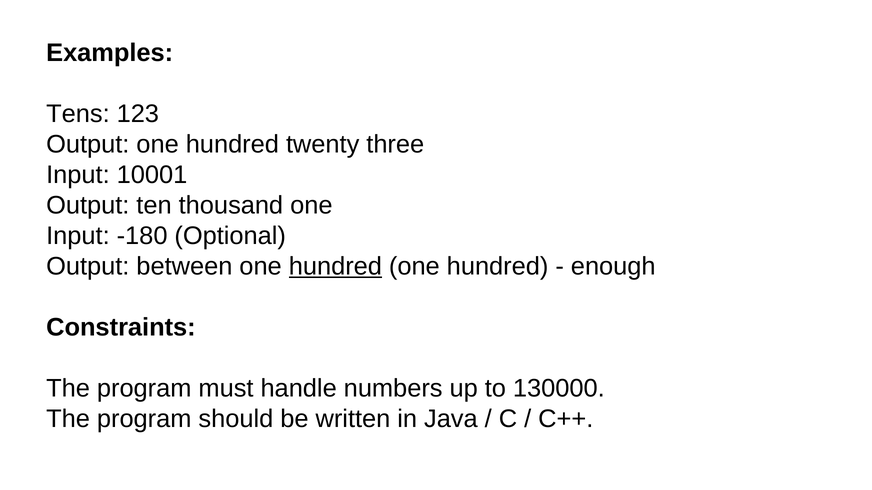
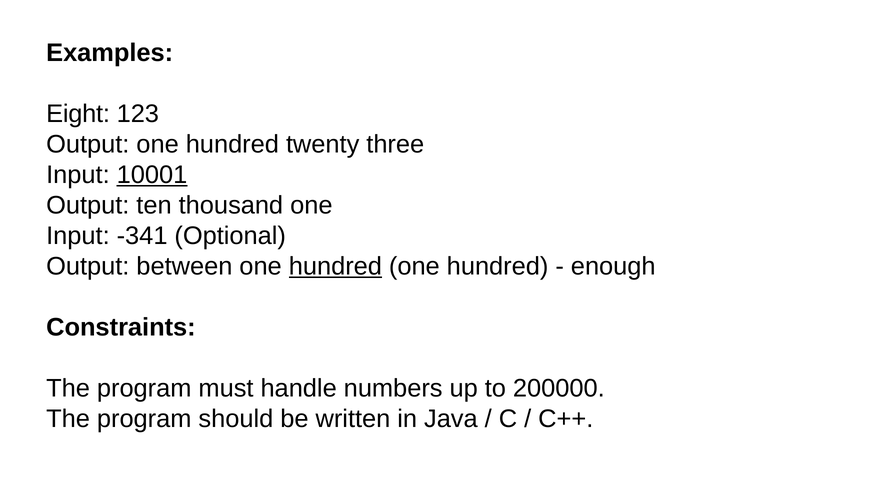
Tens: Tens -> Eight
10001 underline: none -> present
-180: -180 -> -341
130000: 130000 -> 200000
